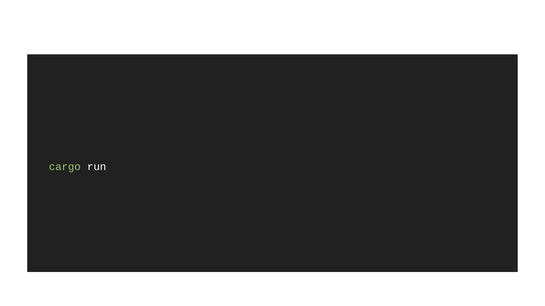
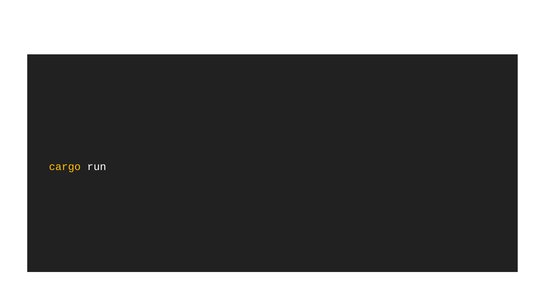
cargo at (65, 167) colour: light green -> yellow
